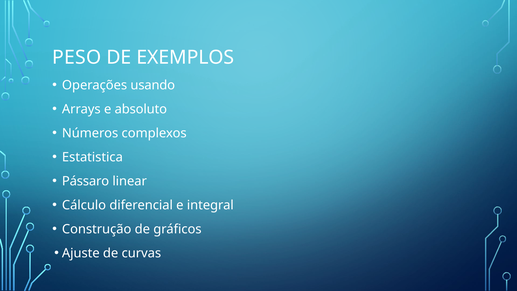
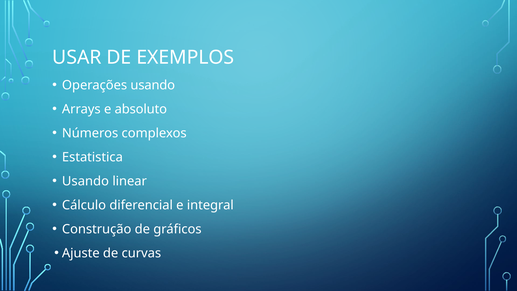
PESO: PESO -> USAR
Pássaro at (86, 181): Pássaro -> Usando
